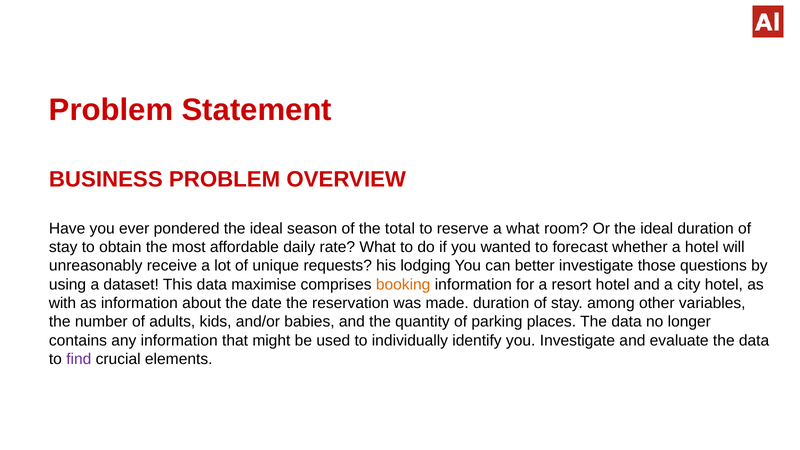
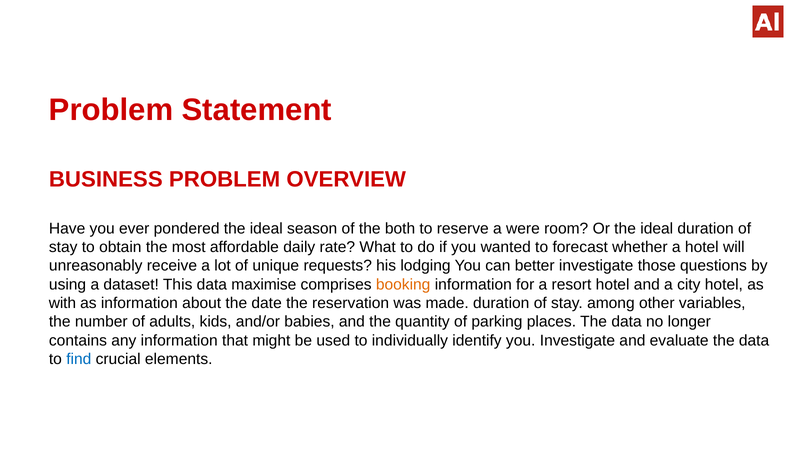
total: total -> both
a what: what -> were
find colour: purple -> blue
